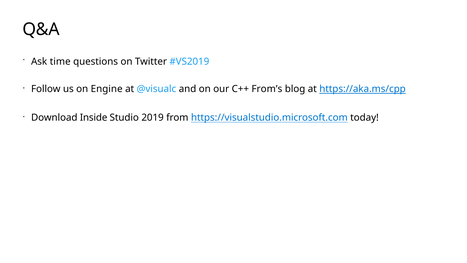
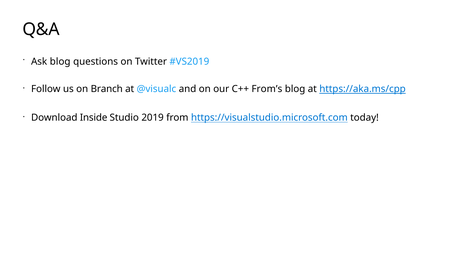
Ask time: time -> blog
Engine: Engine -> Branch
